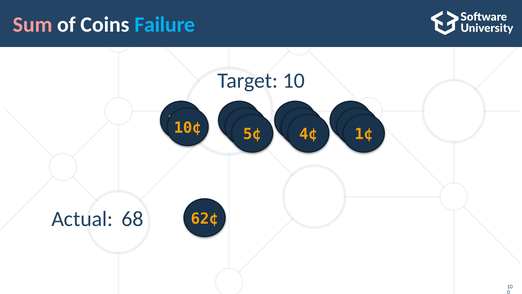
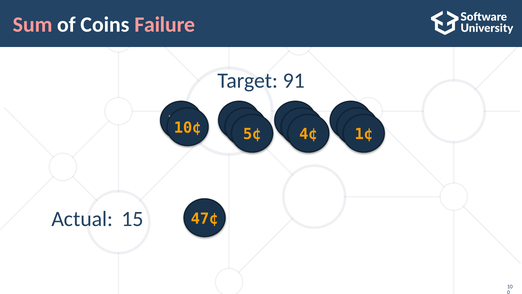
Failure colour: light blue -> pink
Target 10: 10 -> 91
68: 68 -> 15
62¢: 62¢ -> 47¢
